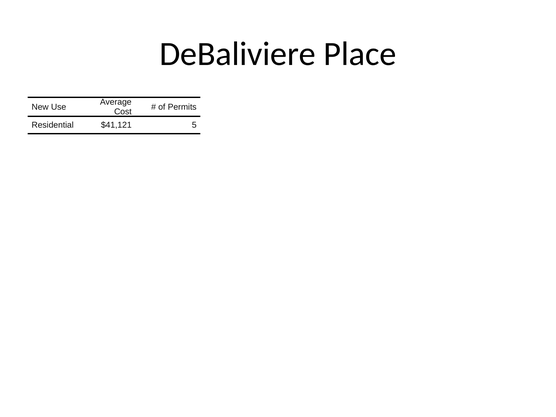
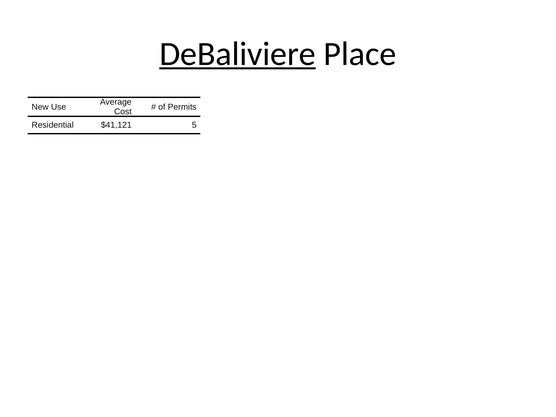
DeBaliviere underline: none -> present
